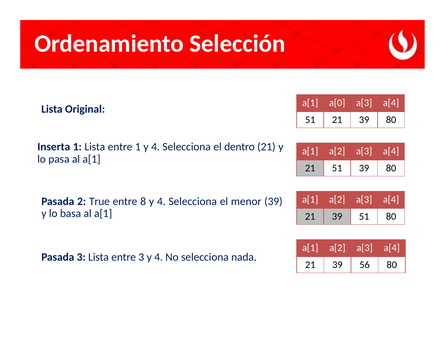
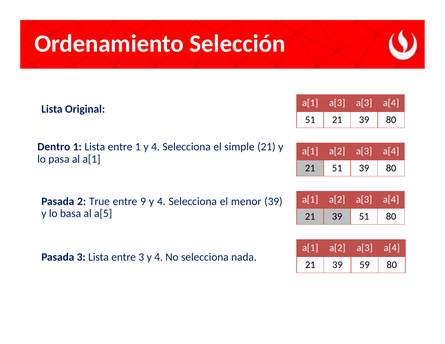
a[1 a[0: a[0 -> a[3
Inserta: Inserta -> Dentro
dentro: dentro -> simple
8: 8 -> 9
a[1 at (103, 213): a[1 -> a[5
56: 56 -> 59
